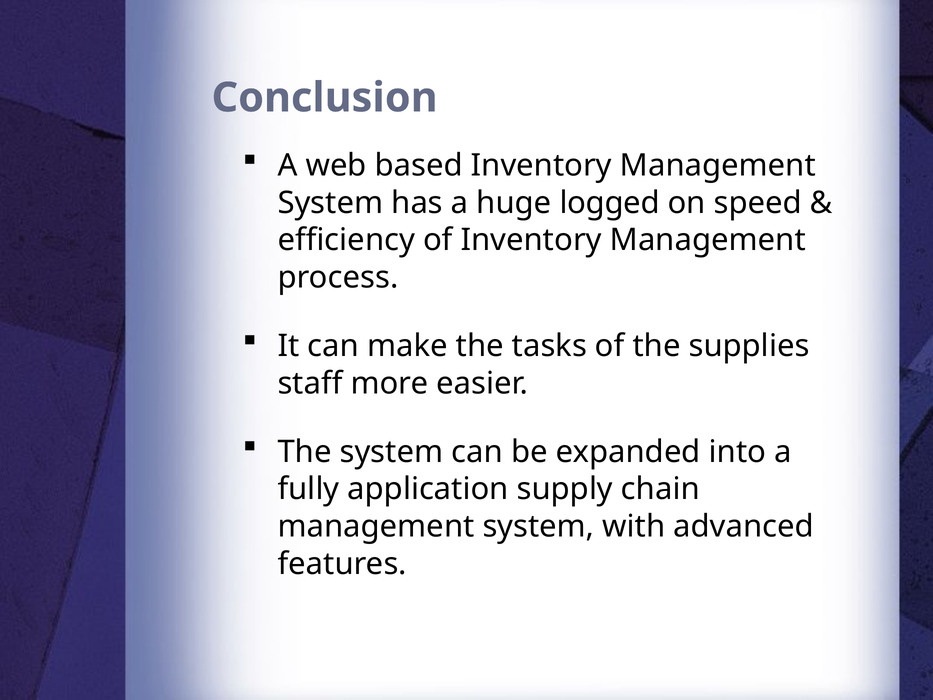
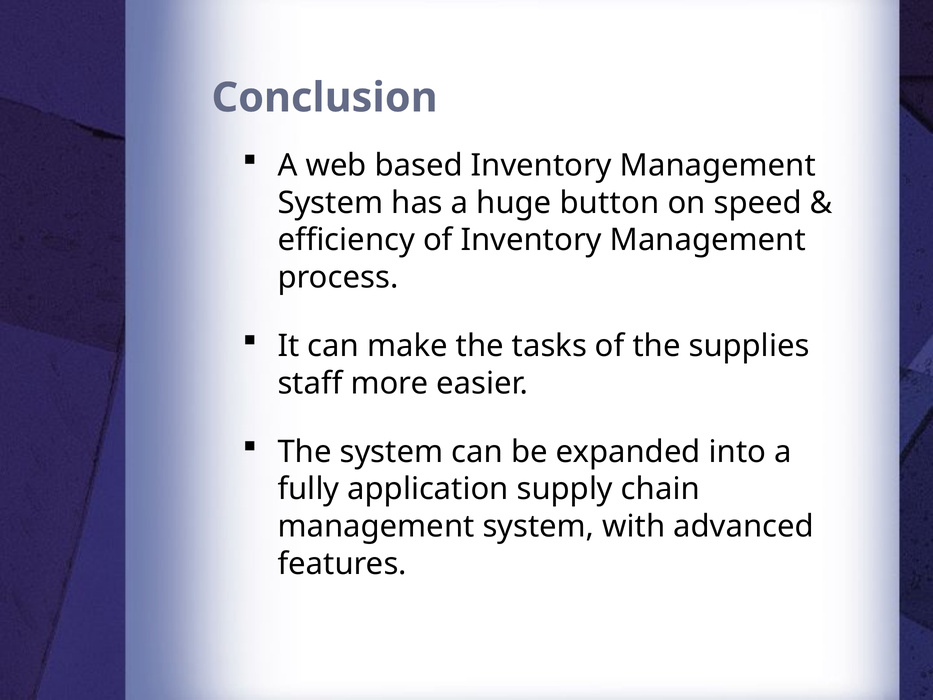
logged: logged -> button
